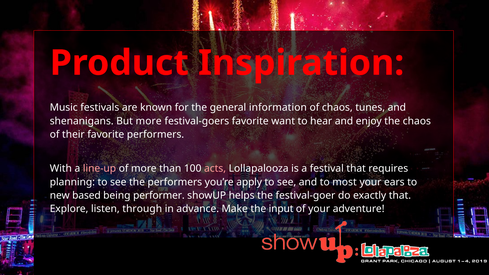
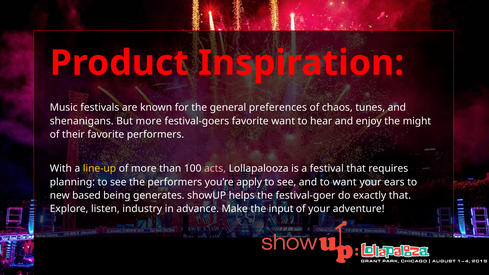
information: information -> preferences
the chaos: chaos -> might
line-up colour: pink -> yellow
to most: most -> want
performer: performer -> generates
through: through -> industry
